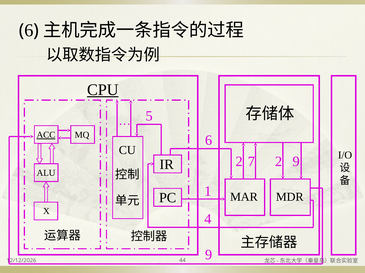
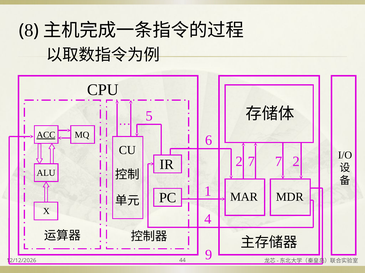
6 at (29, 30): 6 -> 8
CPU underline: present -> none
2 2: 2 -> 7
7 9: 9 -> 2
